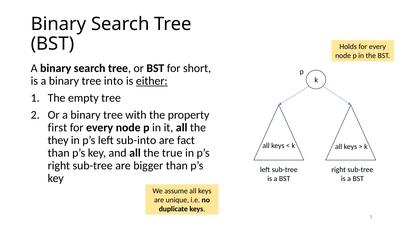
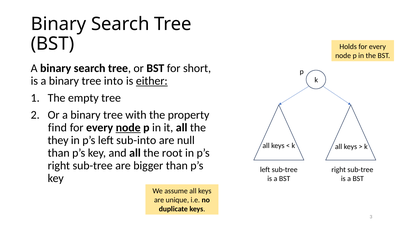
first: first -> find
node at (128, 127) underline: none -> present
fact: fact -> null
true: true -> root
